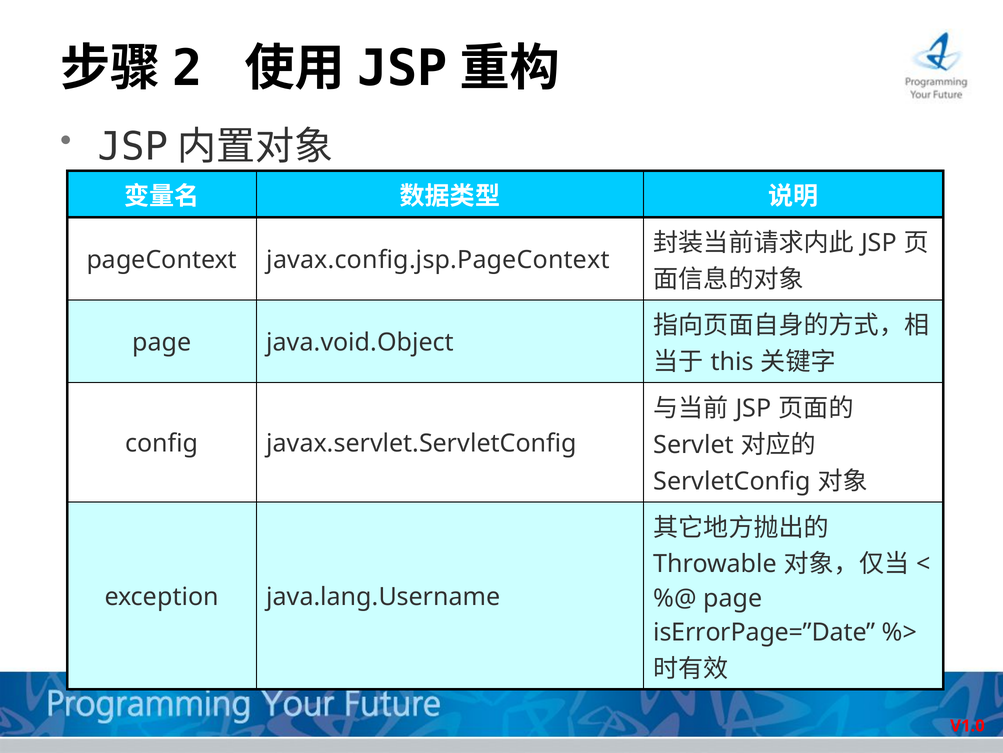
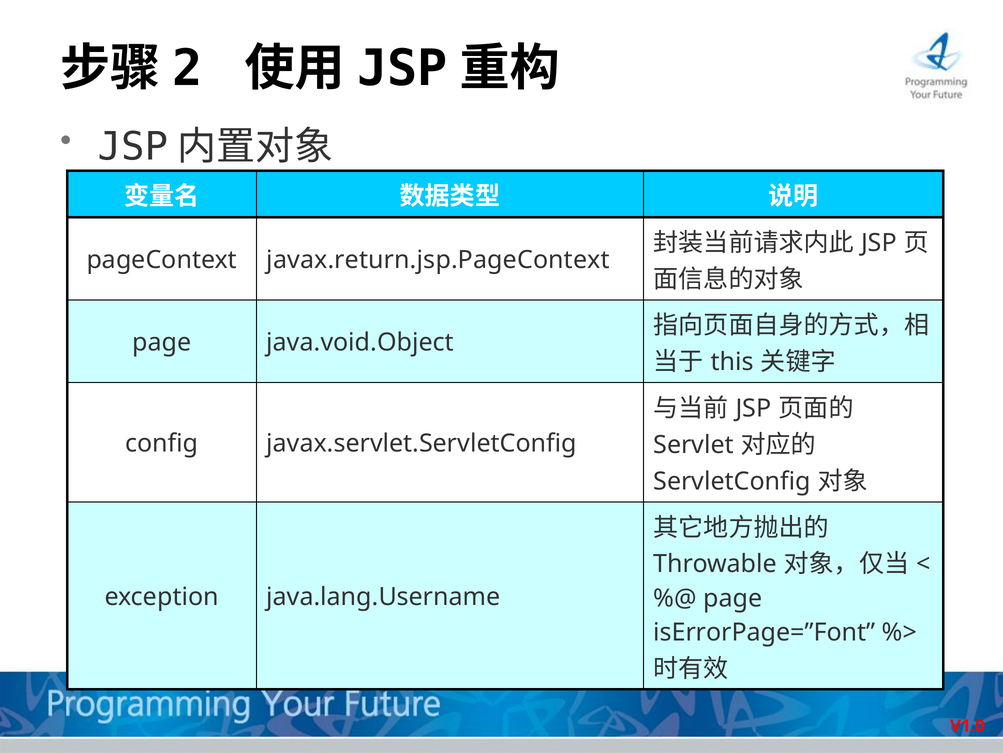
javax.config.jsp.PageContext: javax.config.jsp.PageContext -> javax.return.jsp.PageContext
isErrorPage=”Date: isErrorPage=”Date -> isErrorPage=”Font
